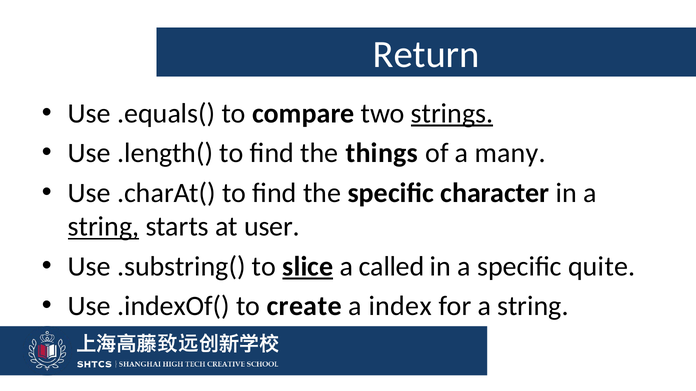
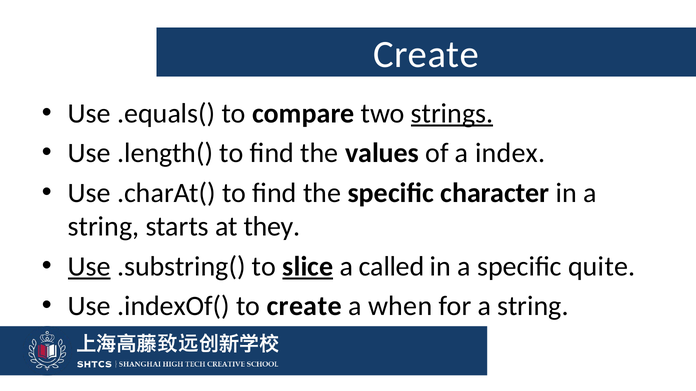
Return at (426, 55): Return -> Create
things: things -> values
many: many -> index
string at (104, 227) underline: present -> none
user: user -> they
Use at (89, 267) underline: none -> present
index: index -> when
